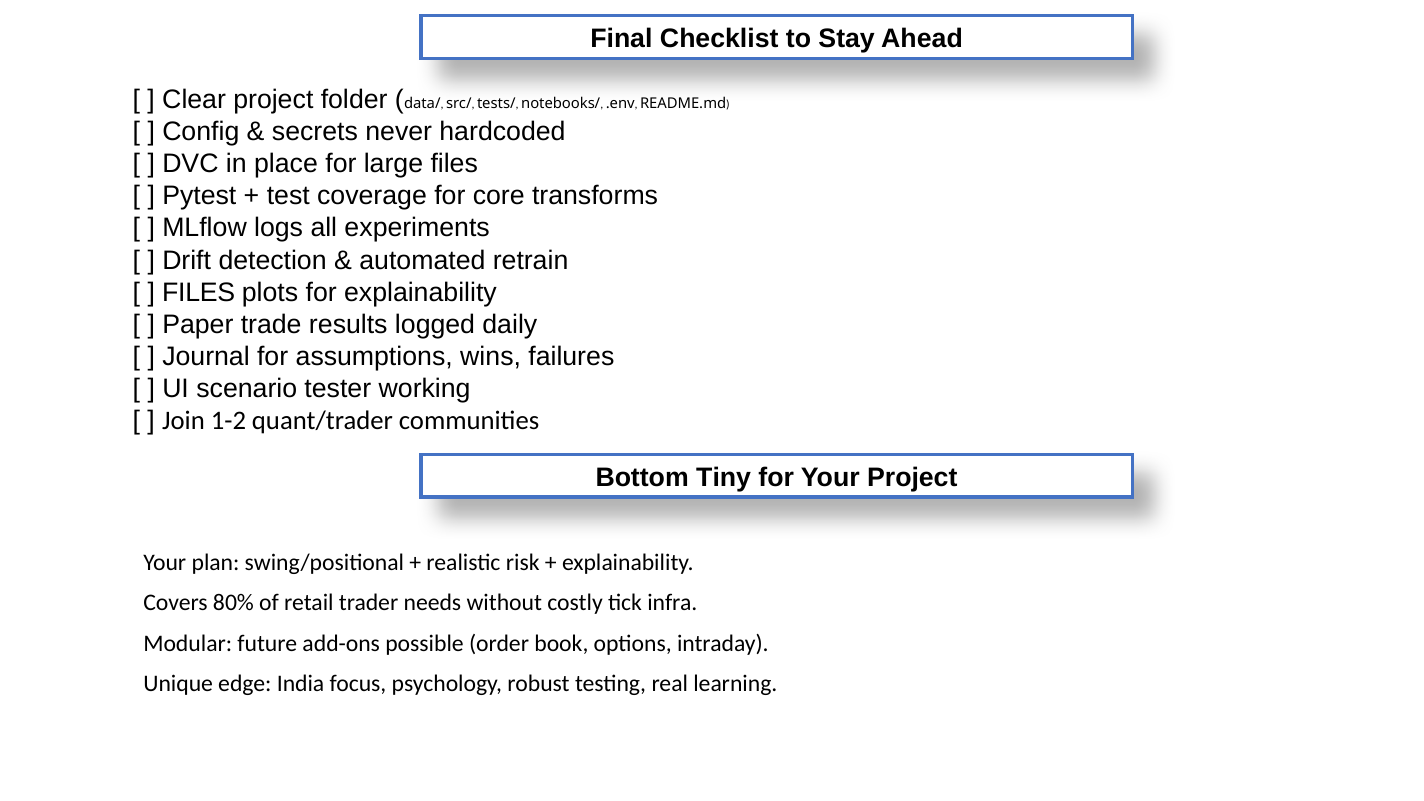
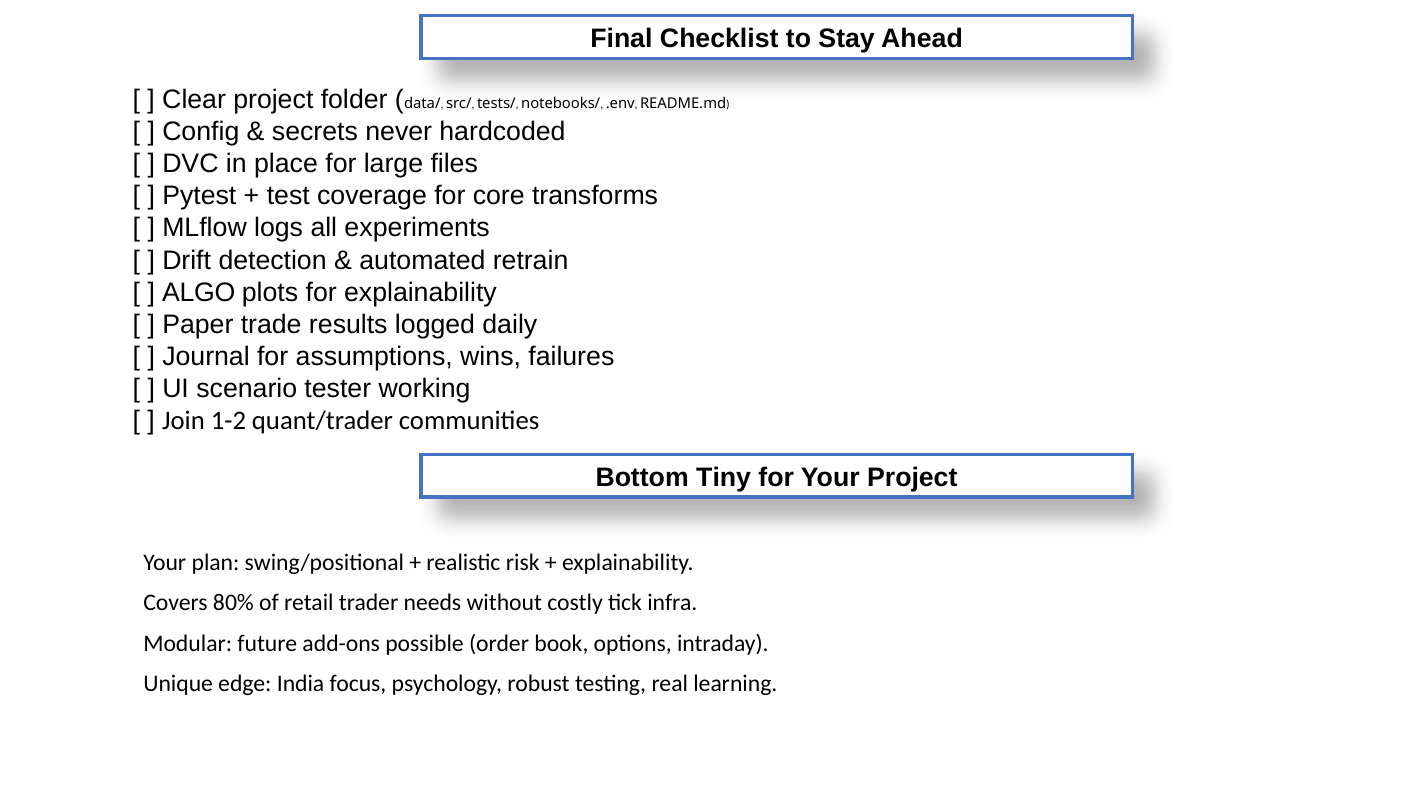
FILES at (199, 292): FILES -> ALGO
